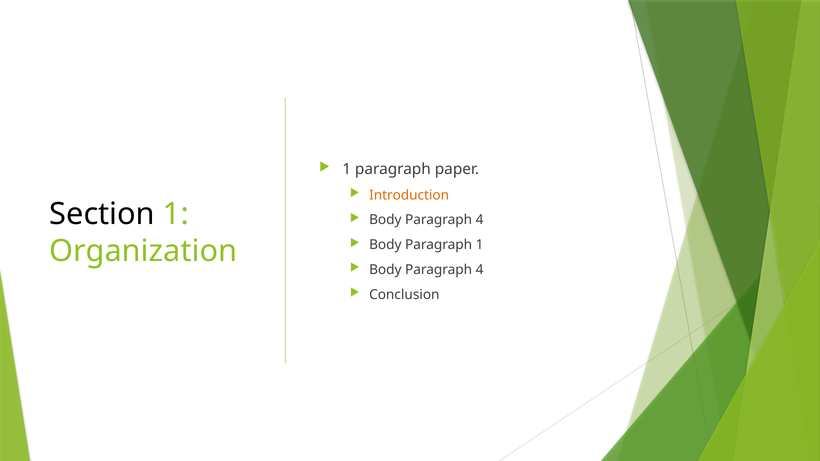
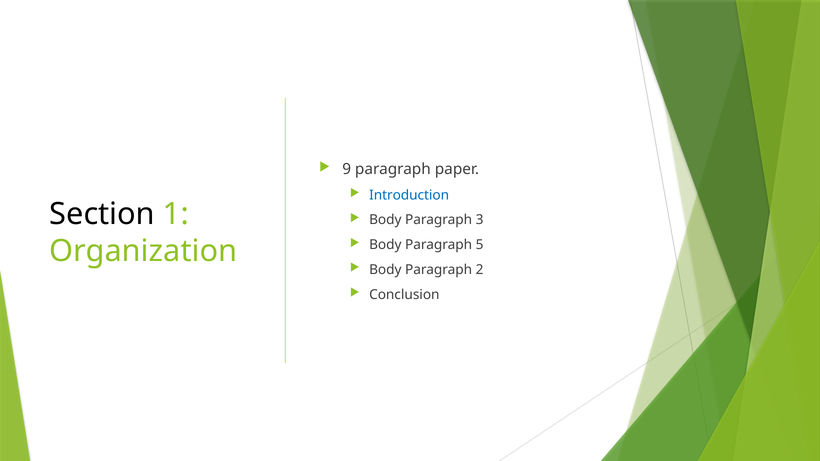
1 at (347, 169): 1 -> 9
Introduction colour: orange -> blue
4 at (480, 220): 4 -> 3
Paragraph 1: 1 -> 5
4 at (480, 270): 4 -> 2
